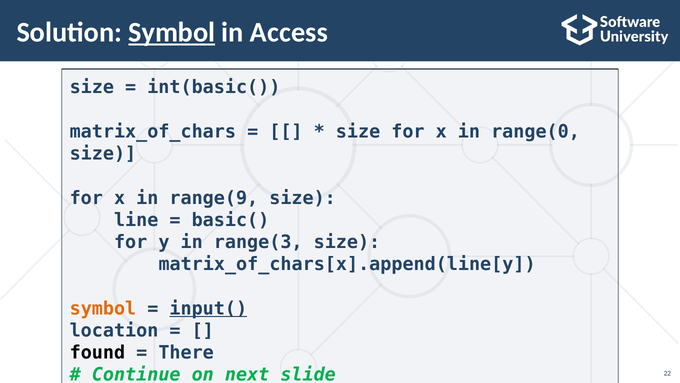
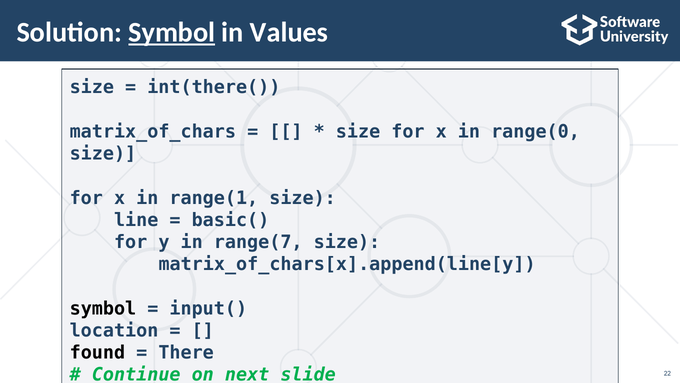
Access: Access -> Values
int(basic(: int(basic( -> int(there(
range(9: range(9 -> range(1
range(3: range(3 -> range(7
symbol at (103, 308) colour: orange -> black
input( underline: present -> none
